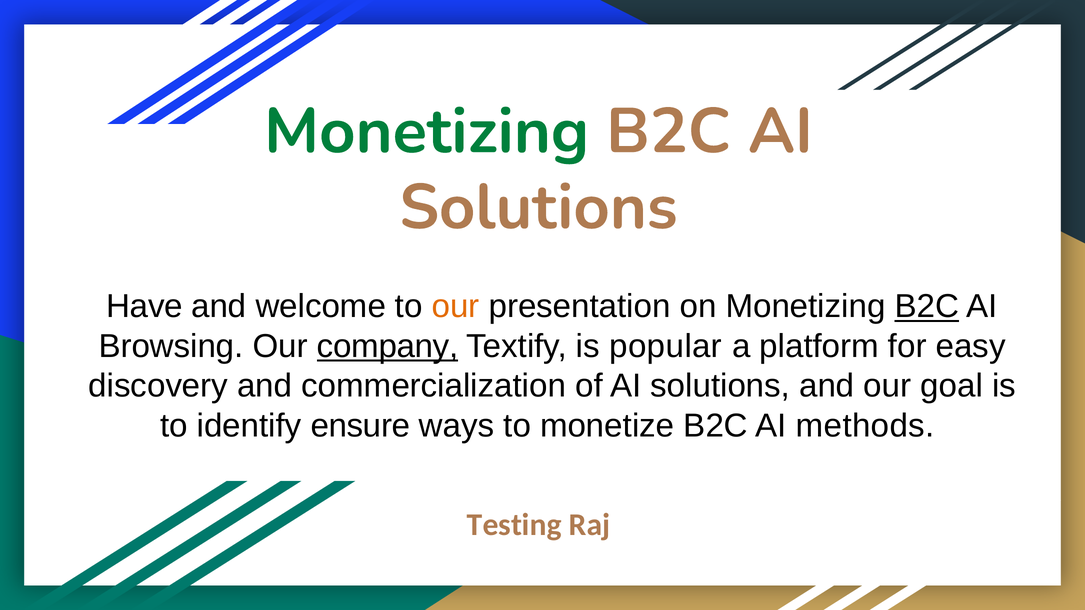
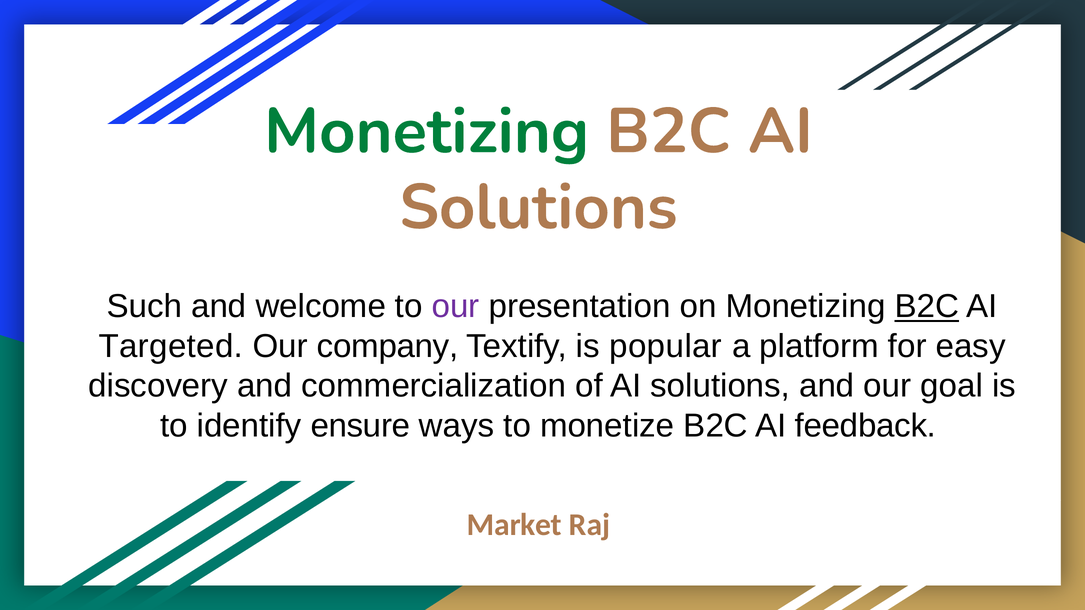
Have: Have -> Such
our at (456, 307) colour: orange -> purple
Browsing: Browsing -> Targeted
company underline: present -> none
methods: methods -> feedback
Testing: Testing -> Market
